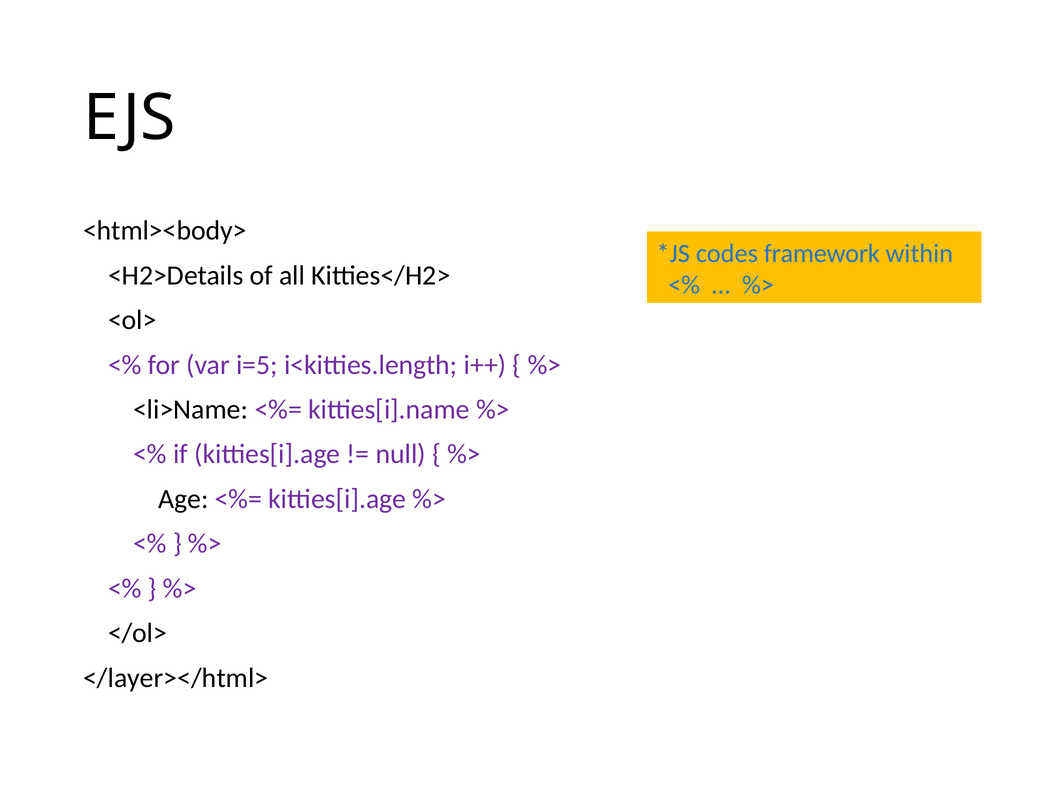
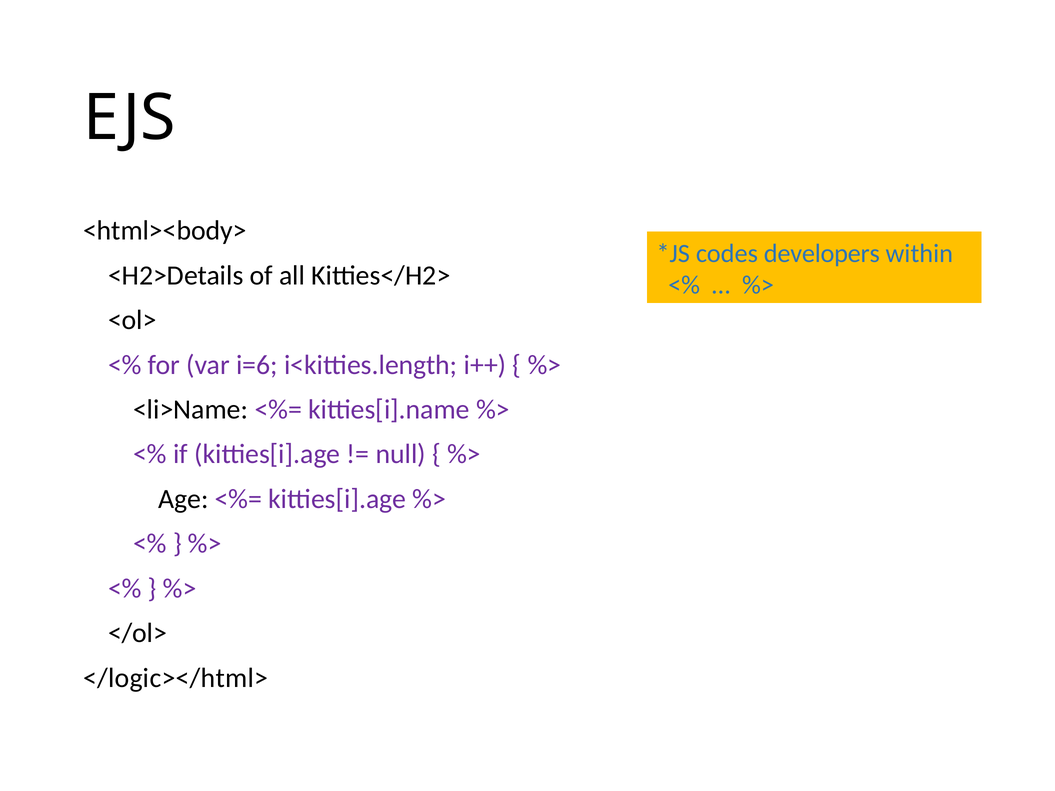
framework: framework -> developers
i=5: i=5 -> i=6
</layer></html>: </layer></html> -> </logic></html>
